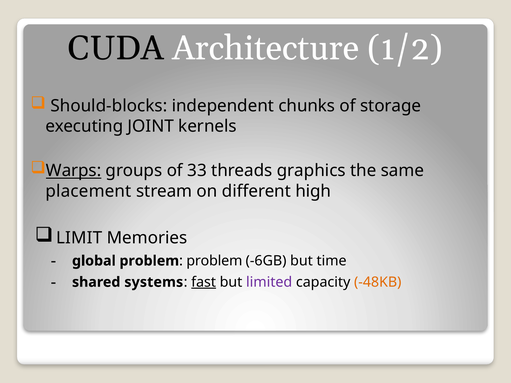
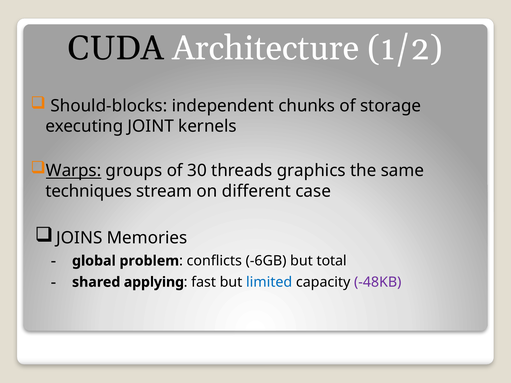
33: 33 -> 30
placement: placement -> techniques
high: high -> case
LIMIT: LIMIT -> JOINS
problem at (214, 261): problem -> conflicts
time: time -> total
systems: systems -> applying
fast underline: present -> none
limited colour: purple -> blue
-48KB colour: orange -> purple
